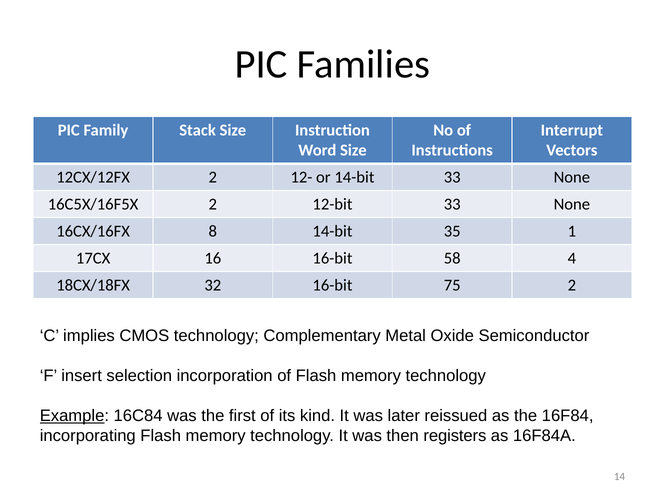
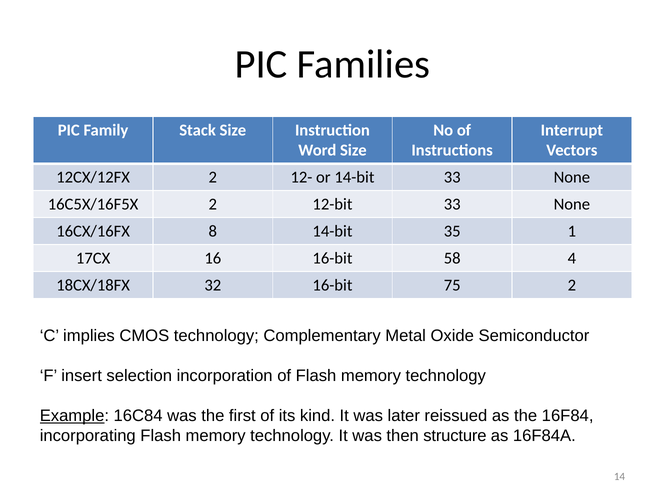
registers: registers -> structure
